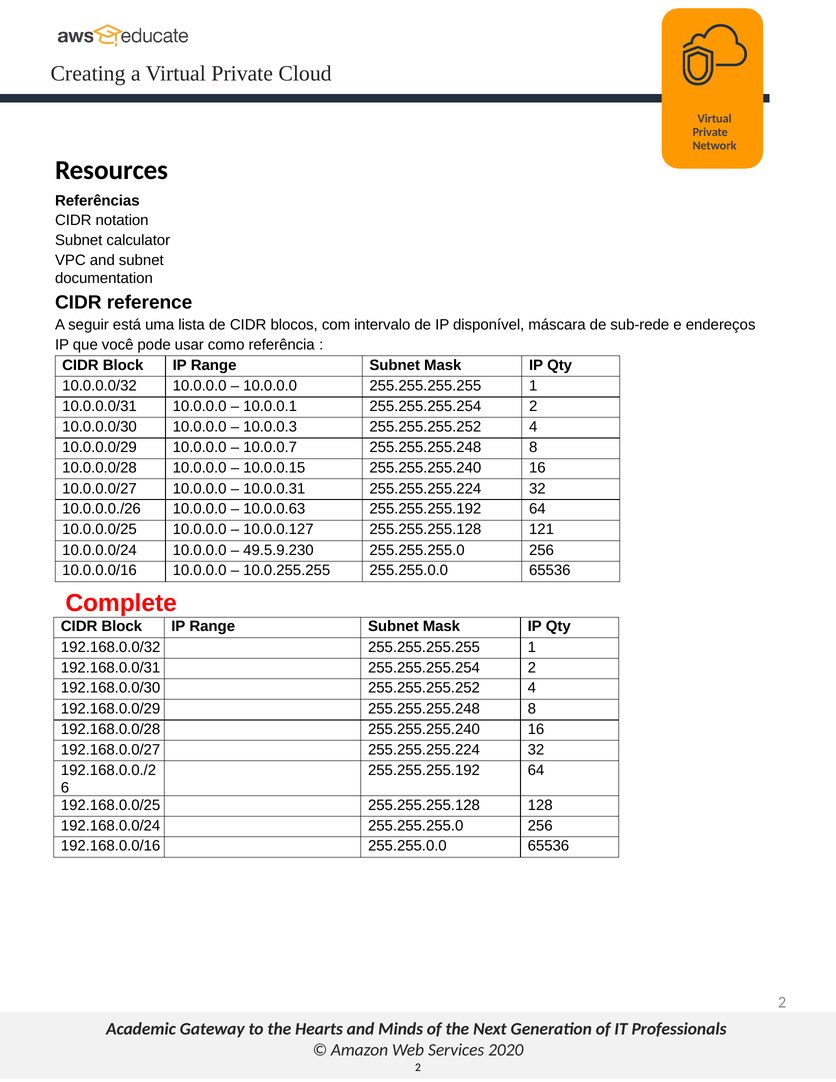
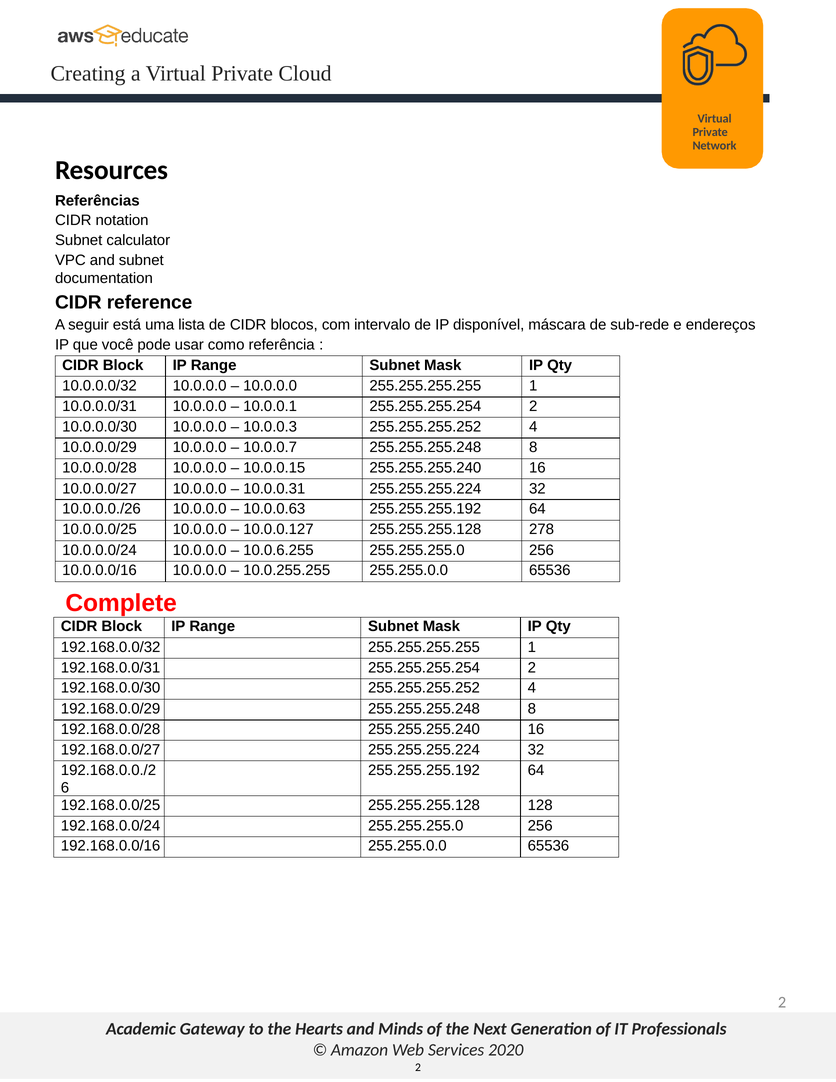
121: 121 -> 278
49.5.9.230: 49.5.9.230 -> 10.0.6.255
